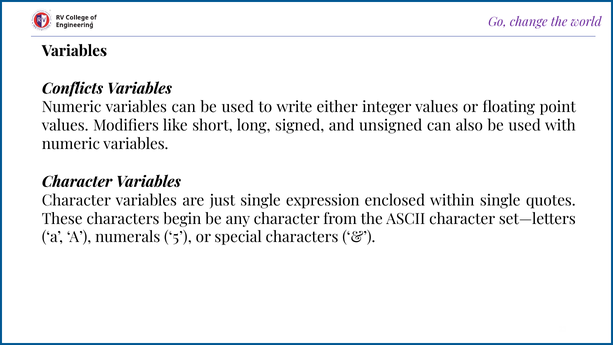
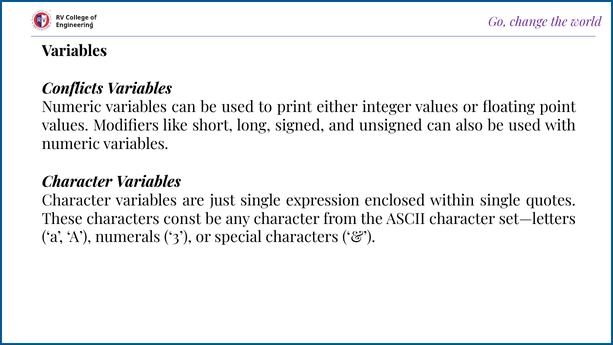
write: write -> print
begin: begin -> const
5: 5 -> 3
